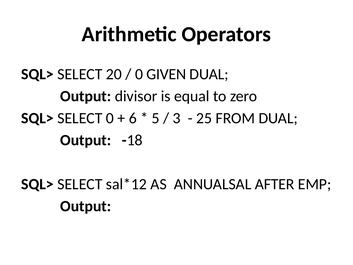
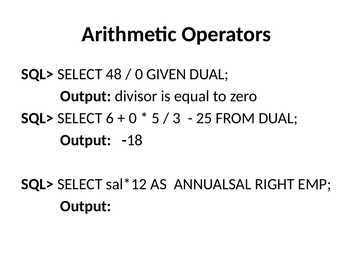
20: 20 -> 48
SELECT 0: 0 -> 6
6 at (133, 118): 6 -> 0
AFTER: AFTER -> RIGHT
